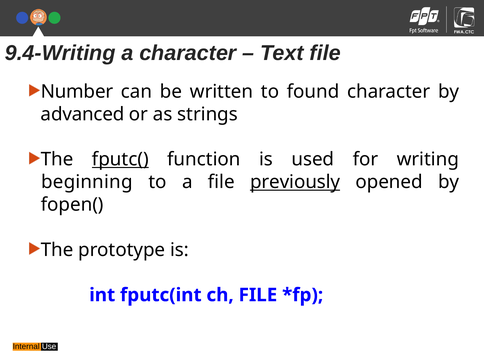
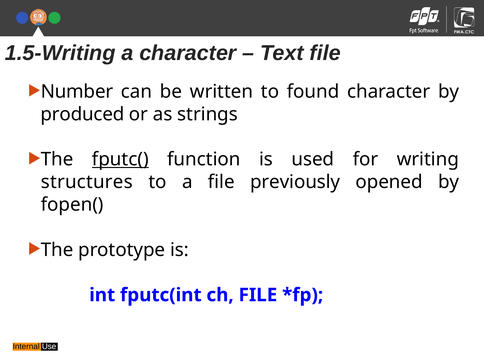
9.4-Writing: 9.4-Writing -> 1.5-Writing
advanced: advanced -> produced
beginning: beginning -> structures
previously underline: present -> none
